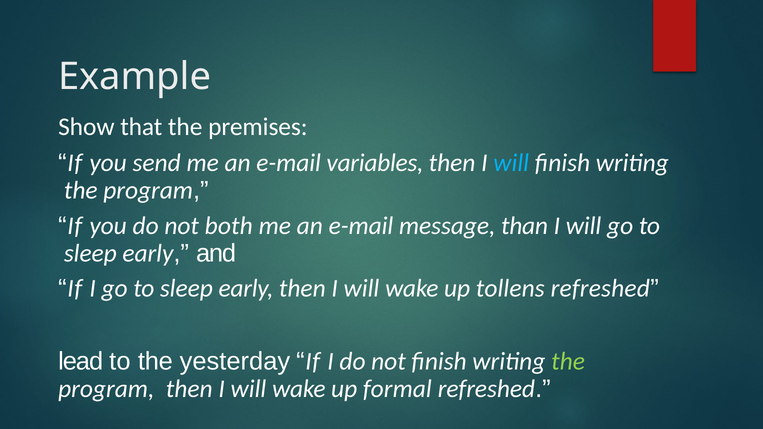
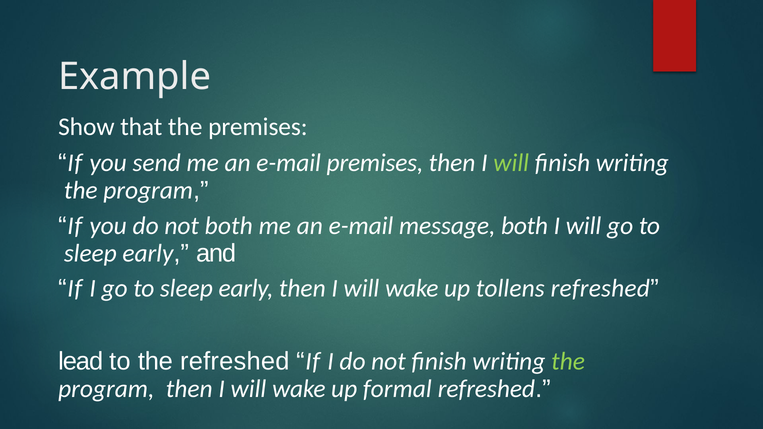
e-mail variables: variables -> premises
will at (511, 163) colour: light blue -> light green
message than: than -> both
the yesterday: yesterday -> refreshed
